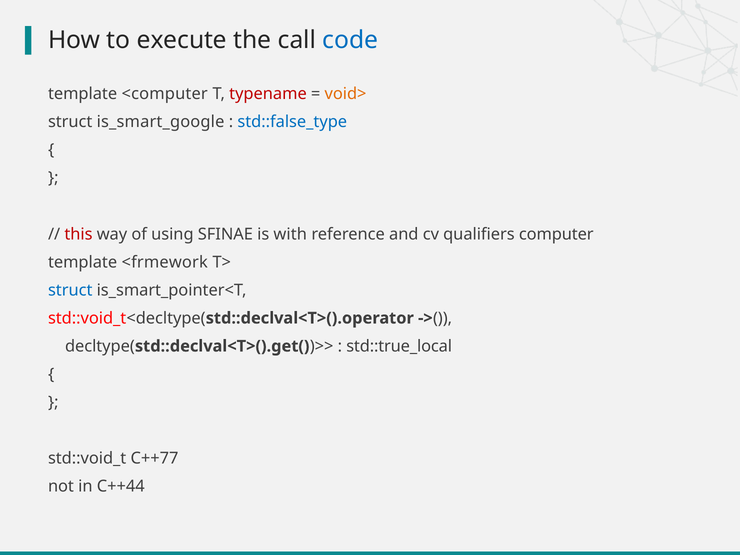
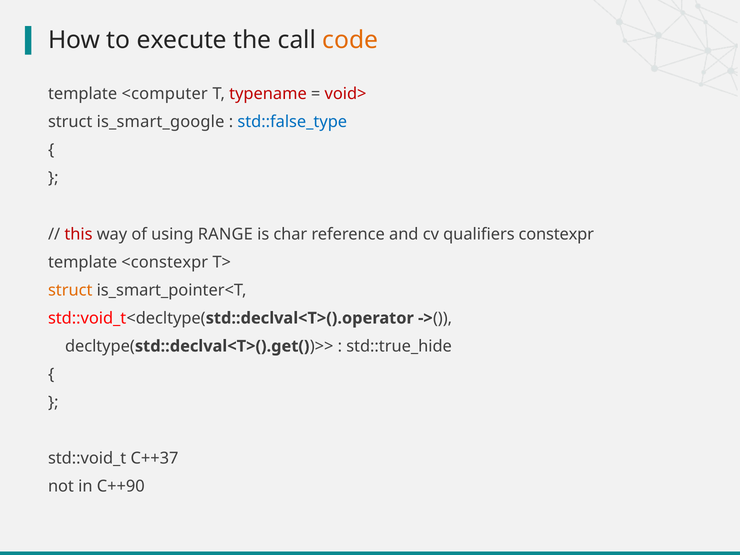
code colour: blue -> orange
void> colour: orange -> red
SFINAE: SFINAE -> RANGE
with: with -> char
computer: computer -> constexpr
<frmework: <frmework -> <constexpr
struct at (70, 290) colour: blue -> orange
std::true_local: std::true_local -> std::true_hide
C++77: C++77 -> C++37
C++44: C++44 -> C++90
